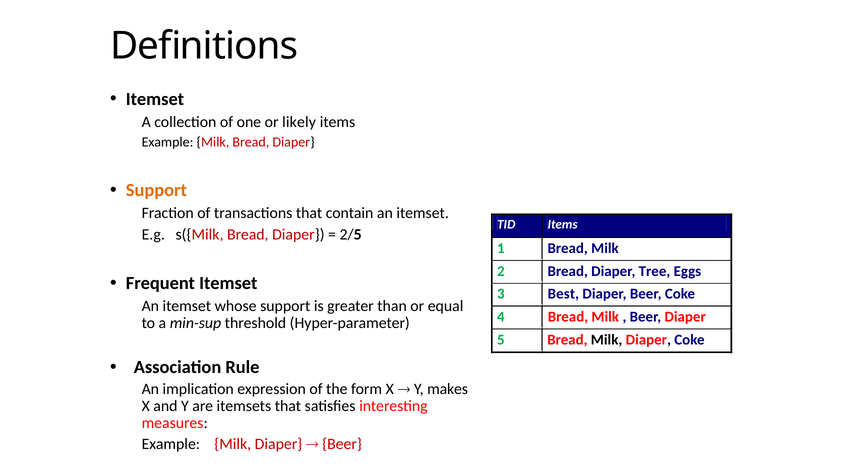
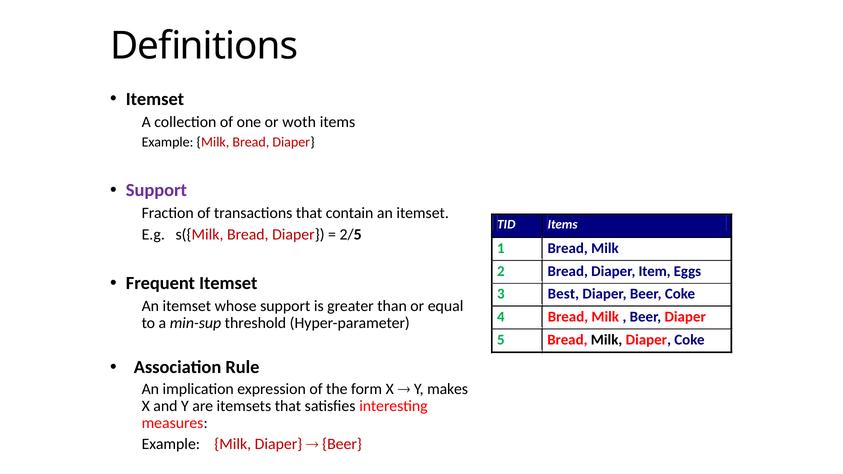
likely: likely -> woth
Support at (156, 190) colour: orange -> purple
Tree: Tree -> Item
